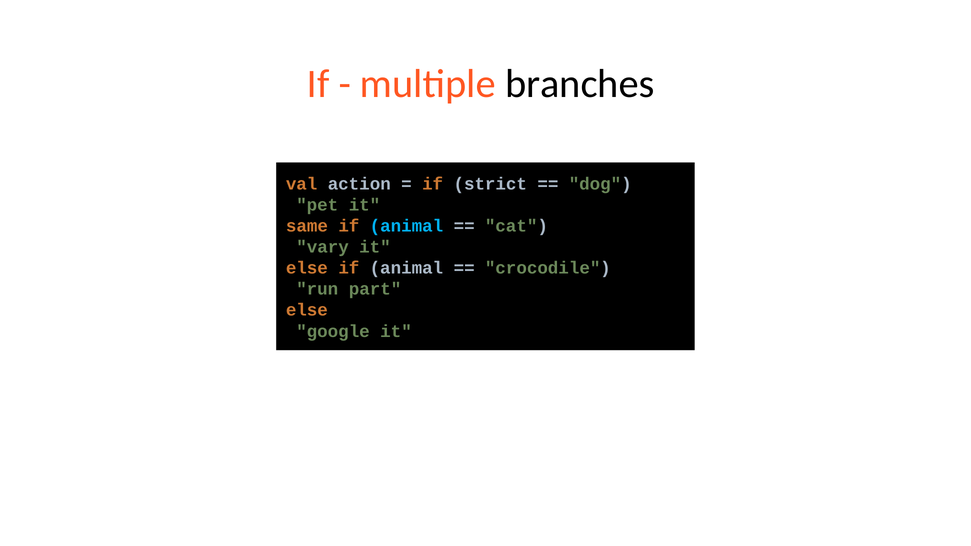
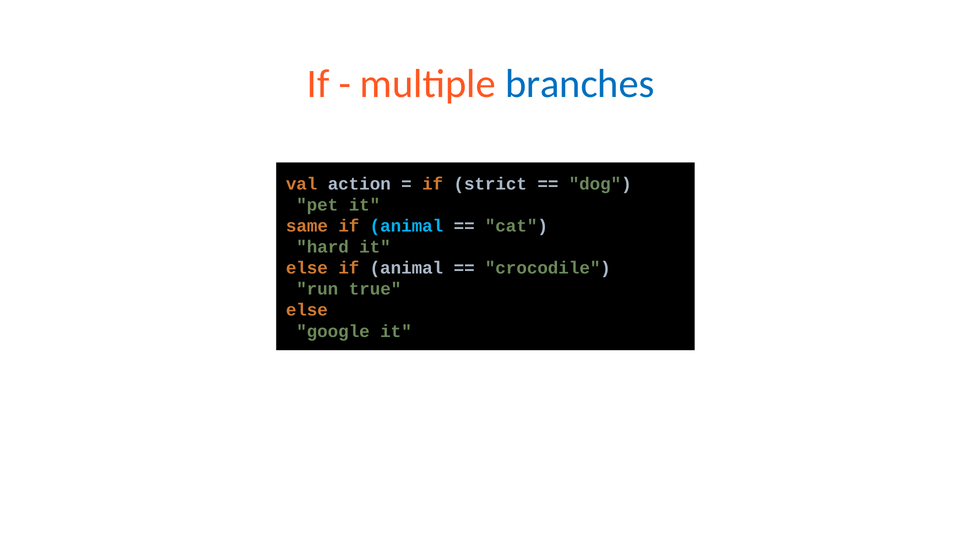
branches colour: black -> blue
vary: vary -> hard
part: part -> true
